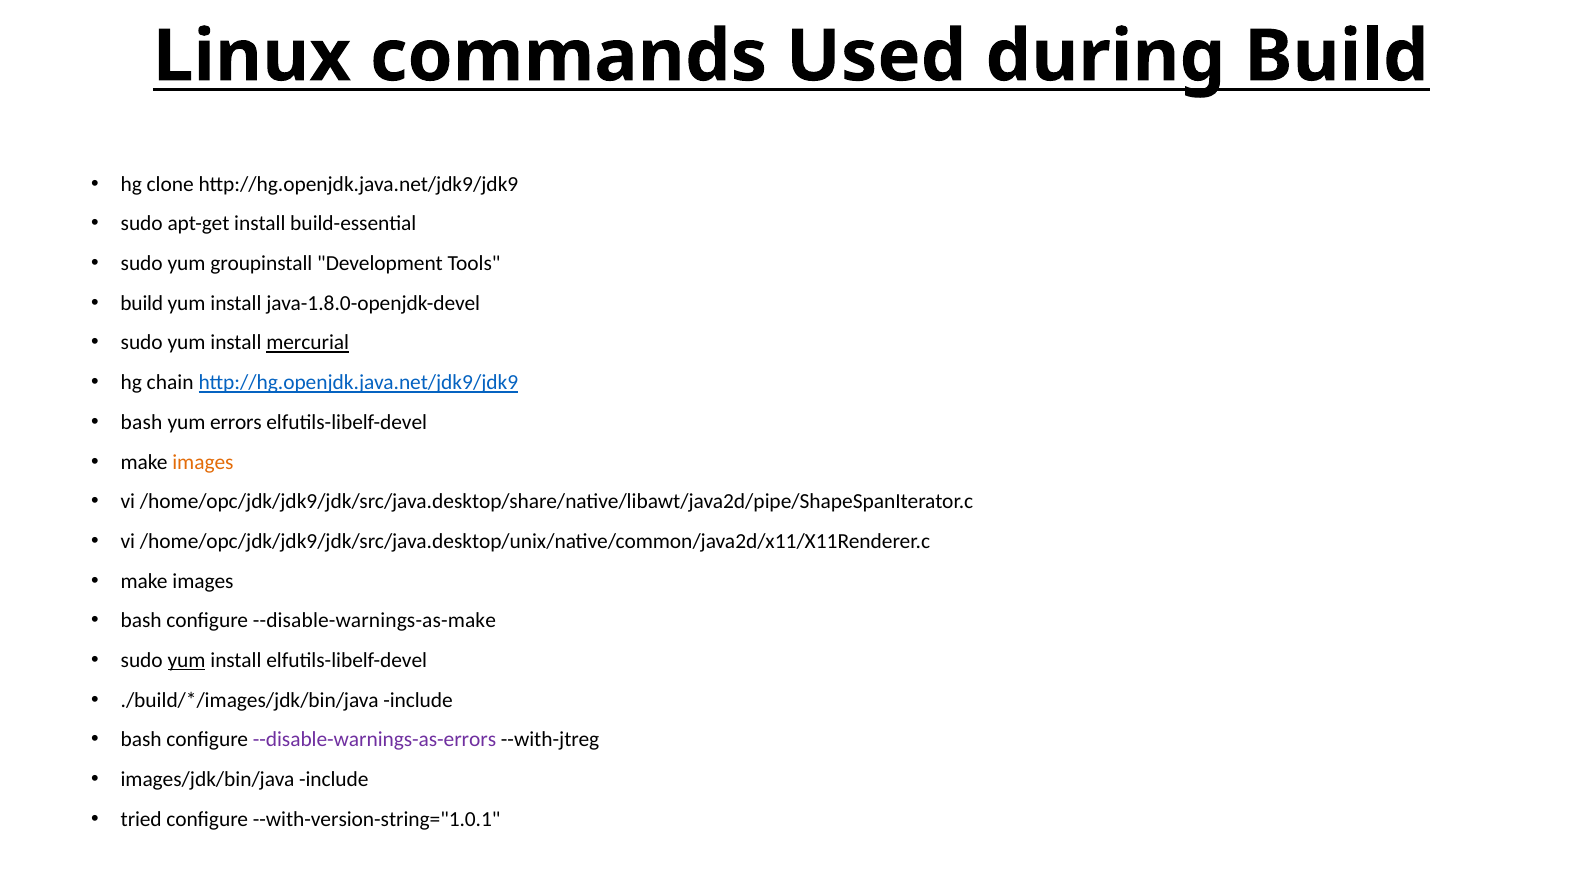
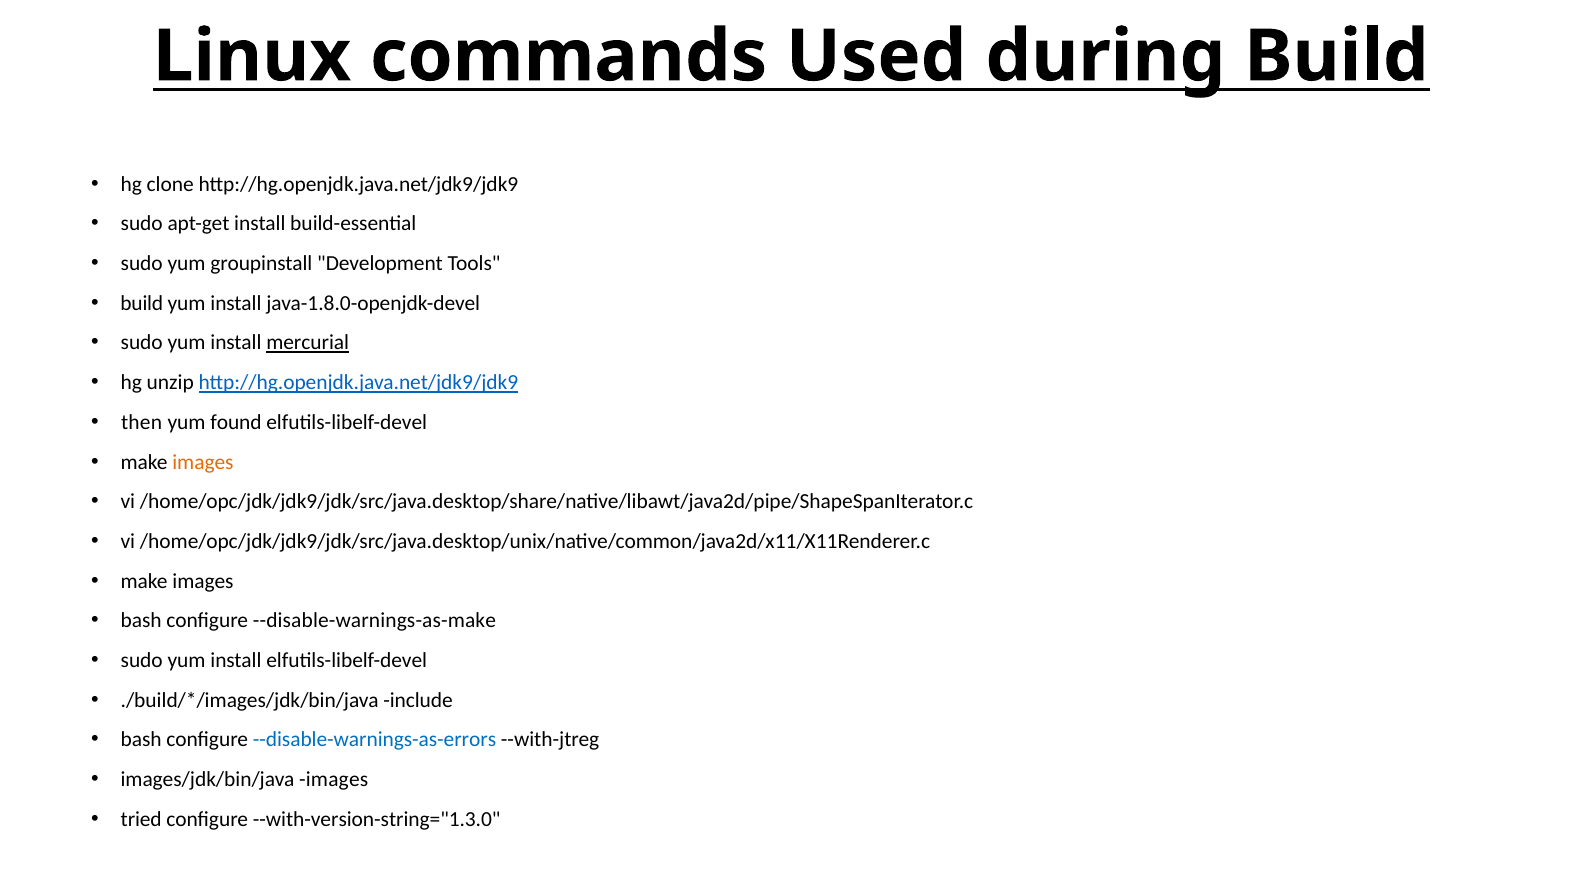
chain: chain -> unzip
bash at (142, 423): bash -> then
errors: errors -> found
yum at (187, 661) underline: present -> none
--disable-warnings-as-errors colour: purple -> blue
images/jdk/bin/java include: include -> images
--with-version-string="1.0.1: --with-version-string="1.0.1 -> --with-version-string="1.3.0
